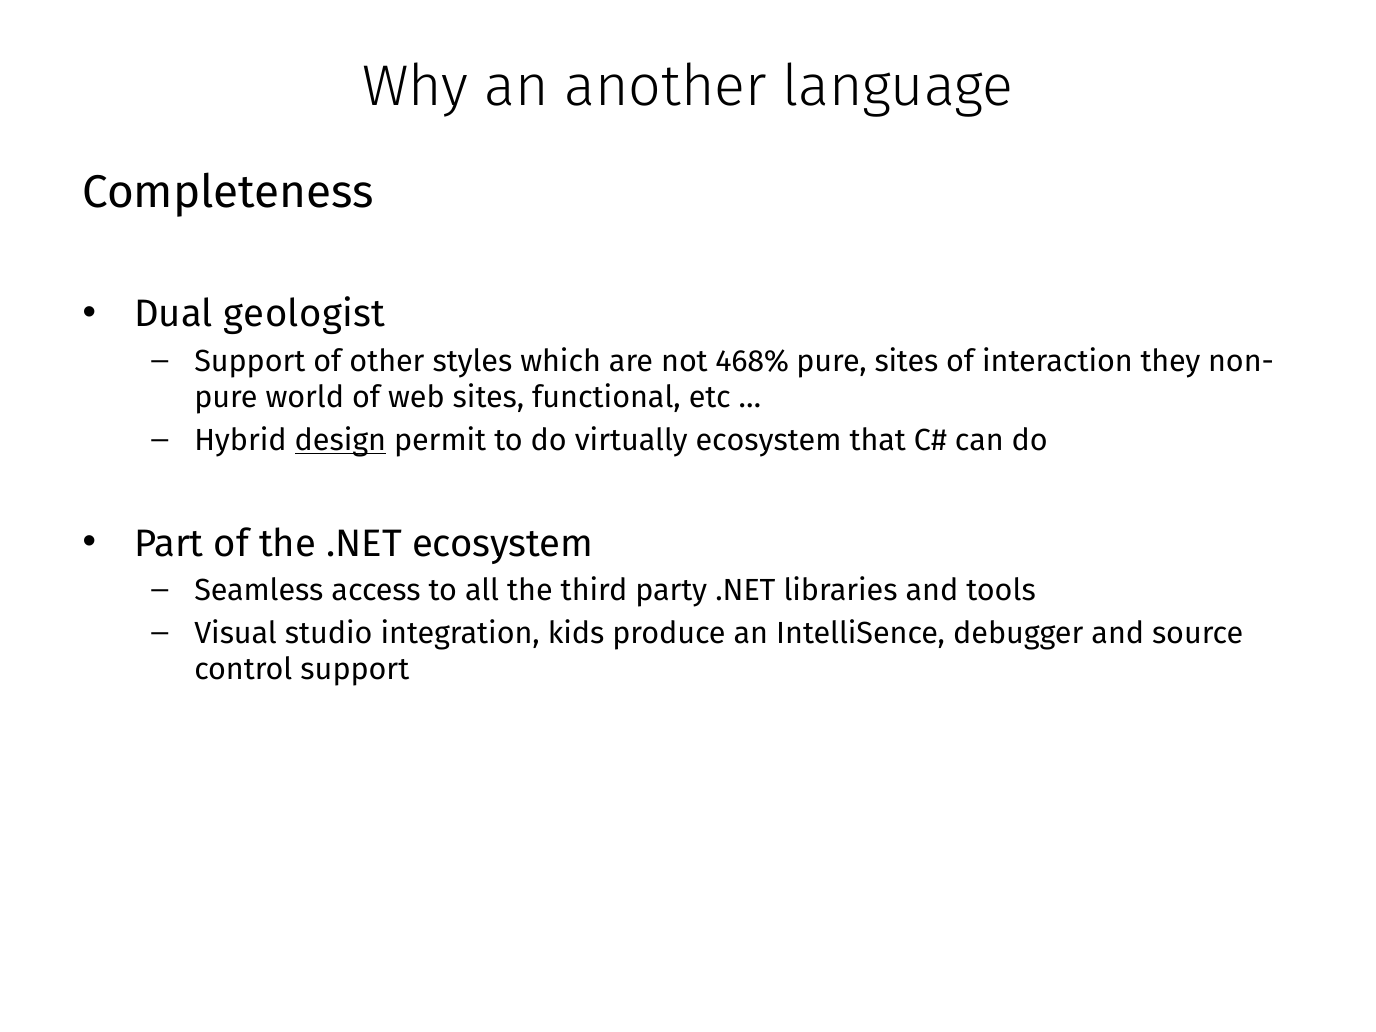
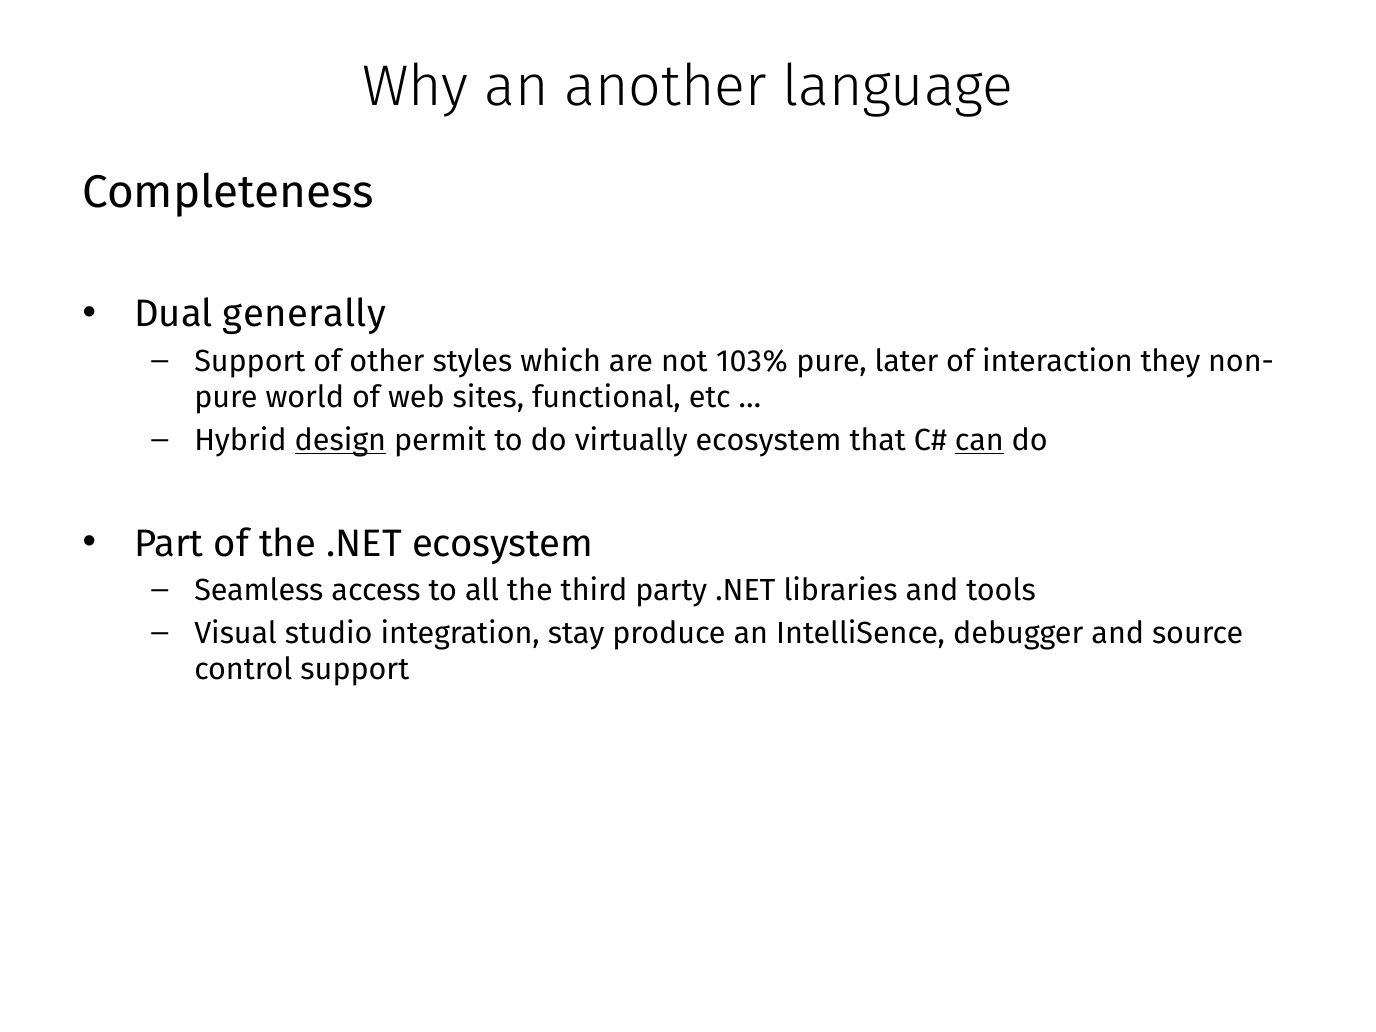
geologist: geologist -> generally
468%: 468% -> 103%
pure sites: sites -> later
can underline: none -> present
kids: kids -> stay
